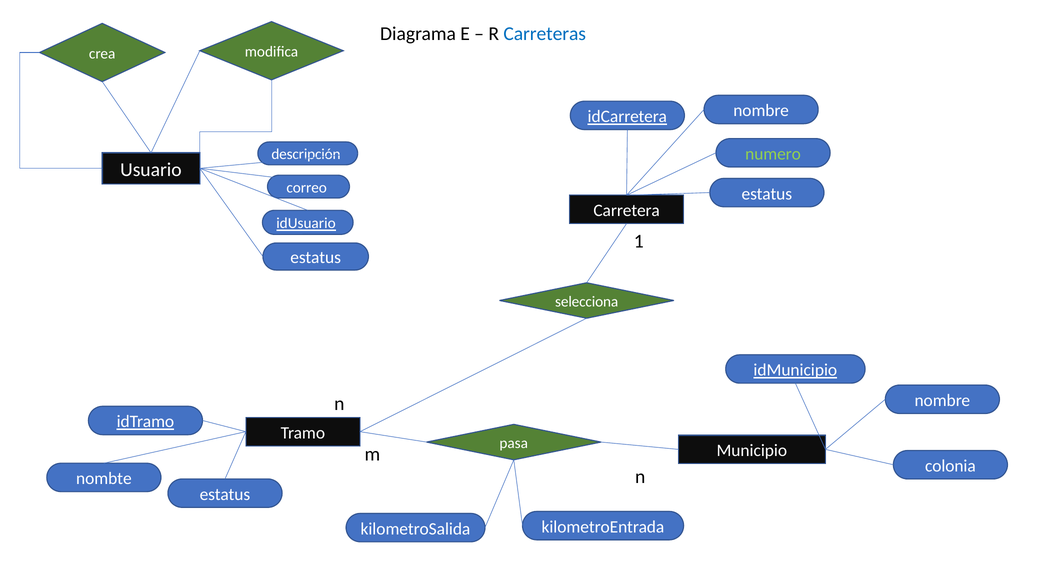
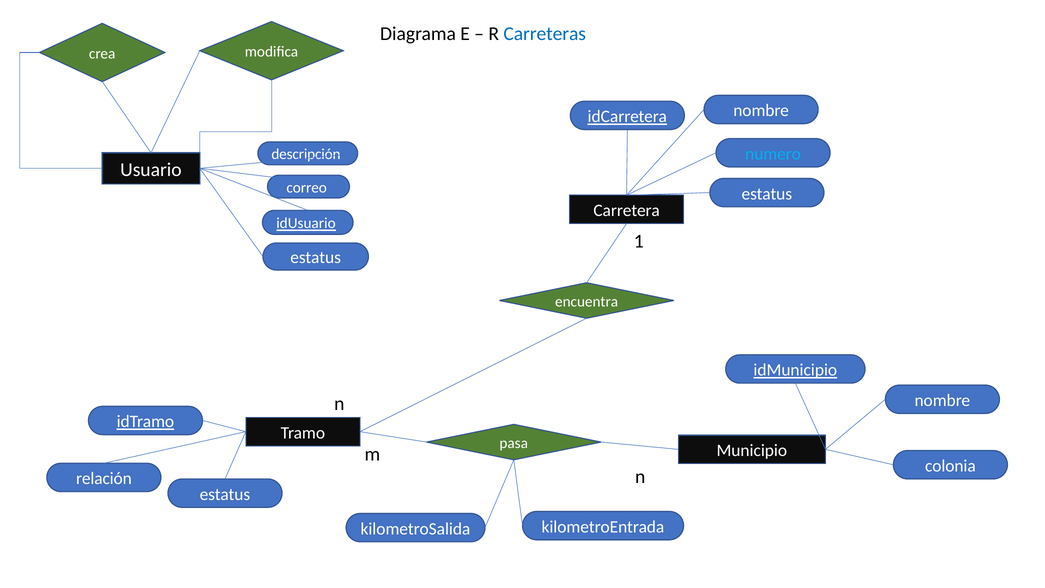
numero colour: light green -> light blue
selecciona: selecciona -> encuentra
nombte: nombte -> relación
